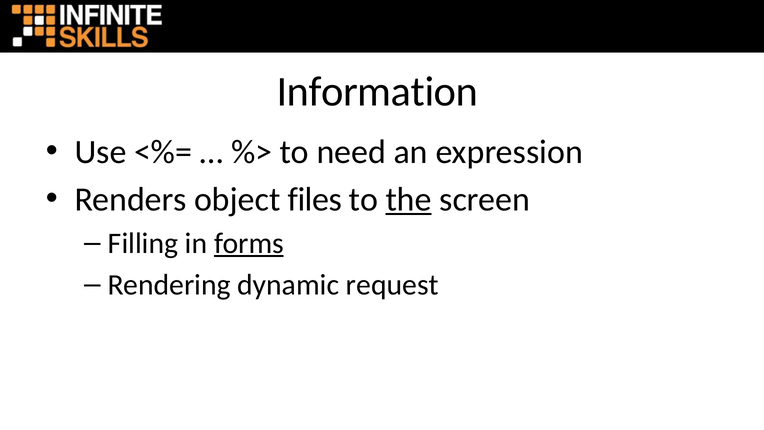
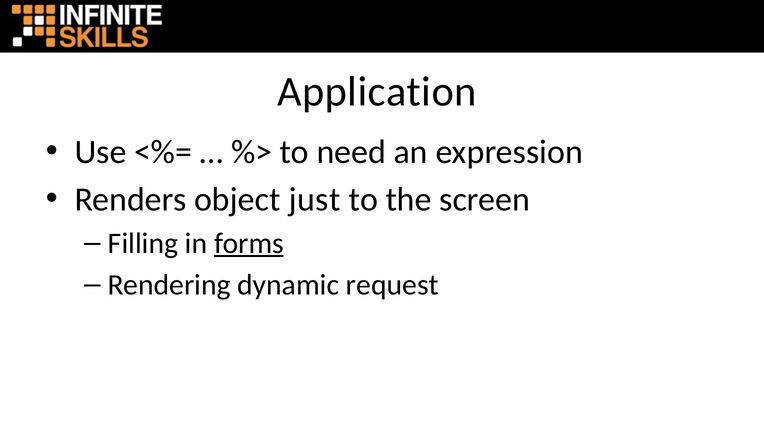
Information: Information -> Application
files: files -> just
the underline: present -> none
